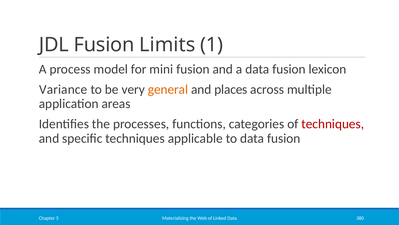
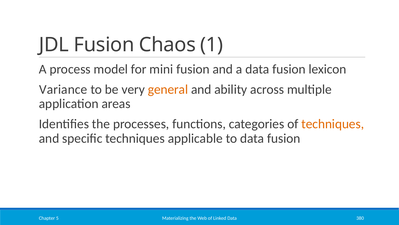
Limits: Limits -> Chaos
places: places -> ability
techniques at (333, 124) colour: red -> orange
